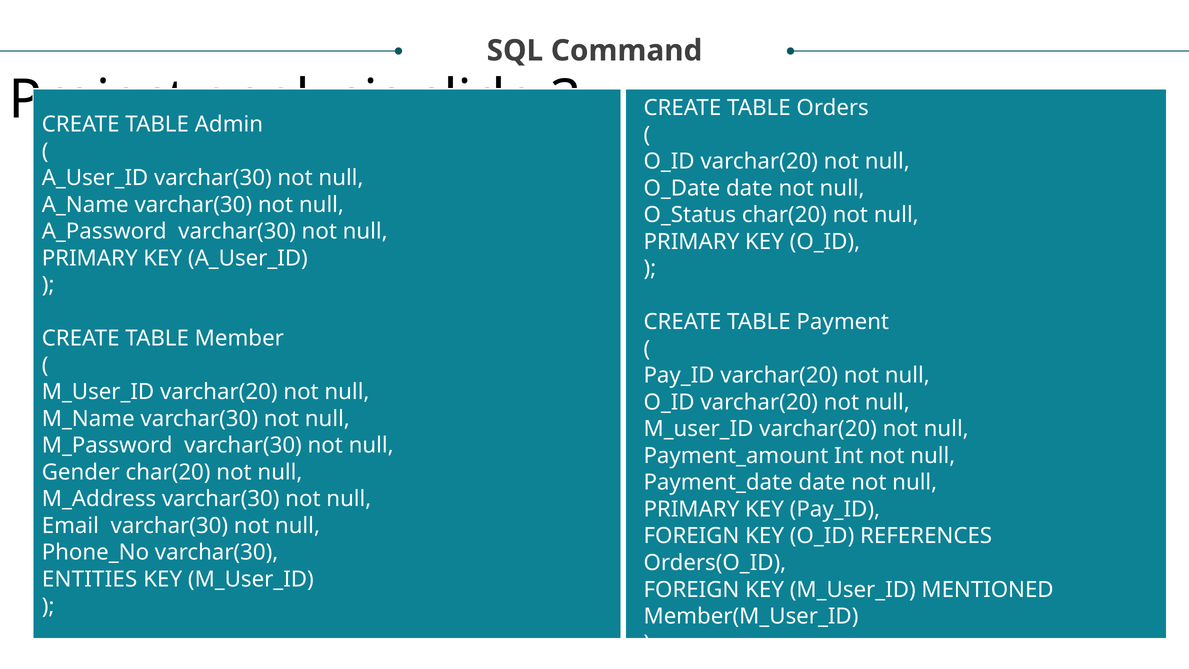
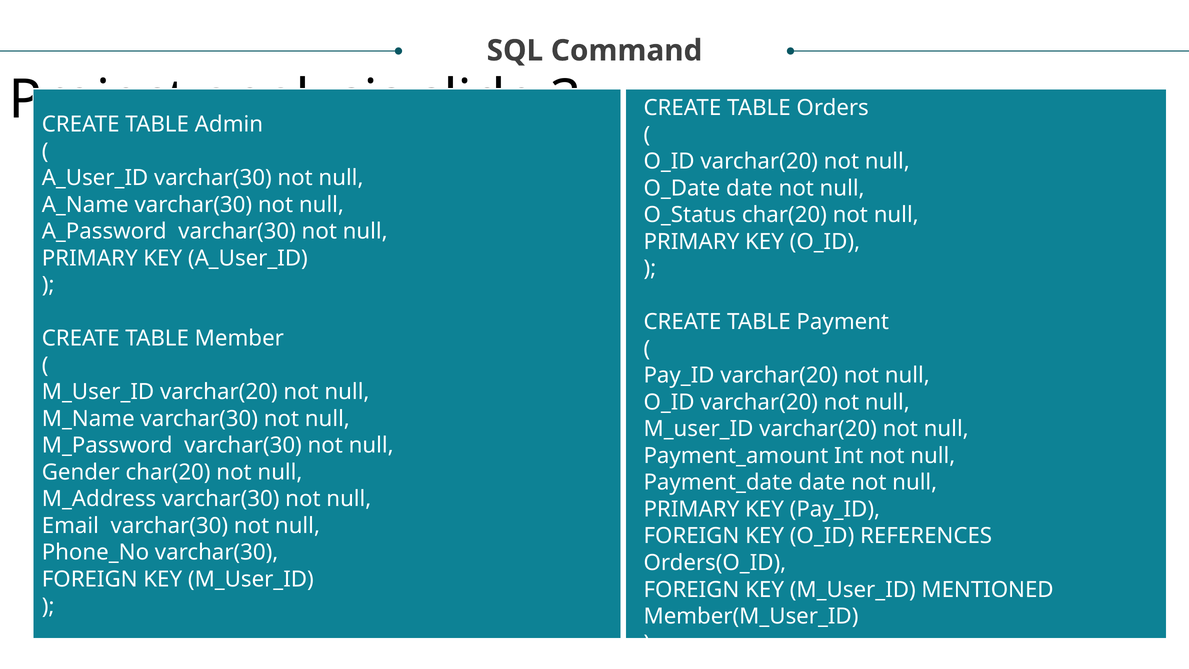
ENTITIES at (90, 579): ENTITIES -> FOREIGN
